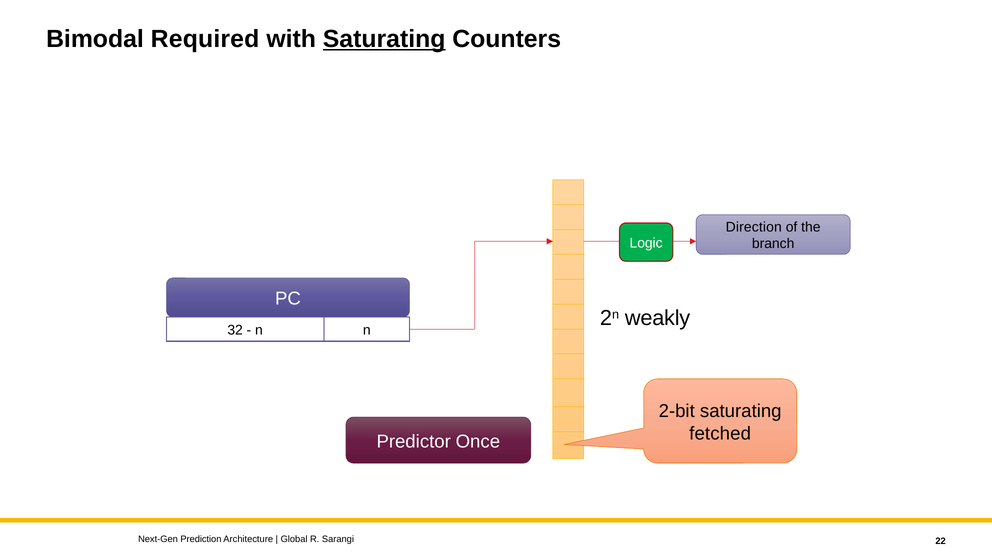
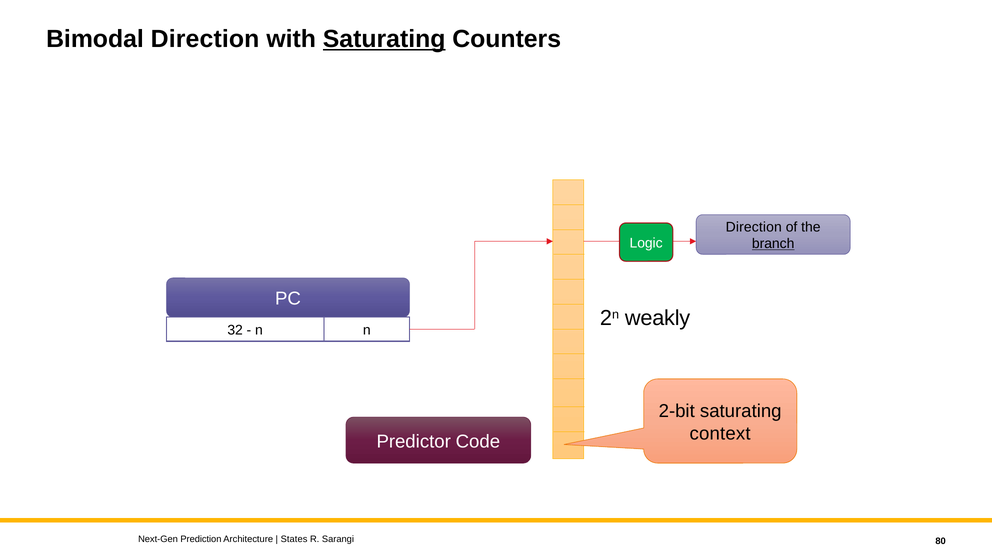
Bimodal Required: Required -> Direction
branch underline: none -> present
fetched: fetched -> context
Once: Once -> Code
Global: Global -> States
22: 22 -> 80
